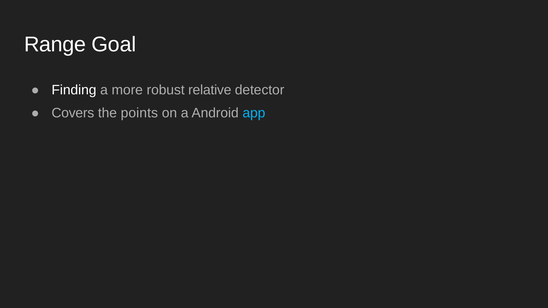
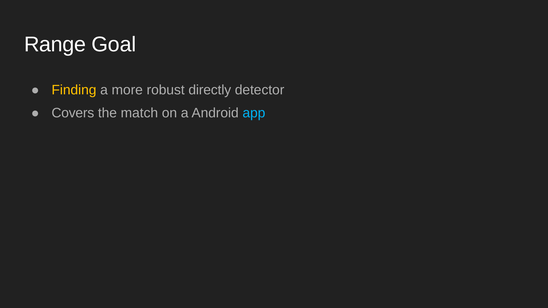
Finding colour: white -> yellow
relative: relative -> directly
points: points -> match
